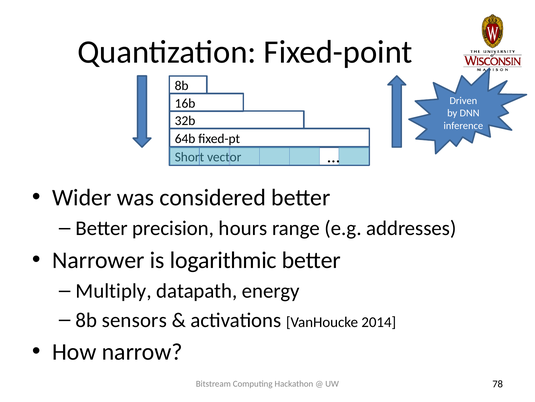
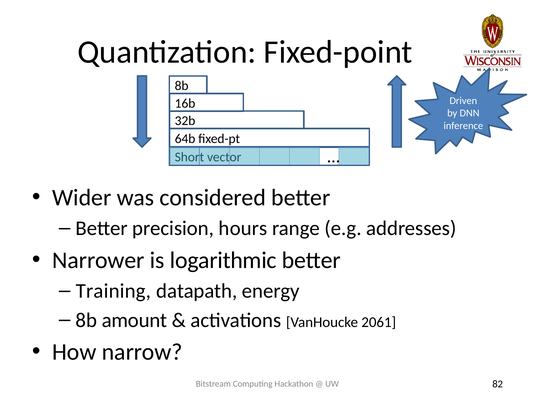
Multiply: Multiply -> Training
sensors: sensors -> amount
2014: 2014 -> 2061
78: 78 -> 82
